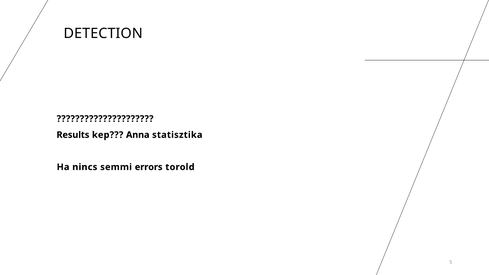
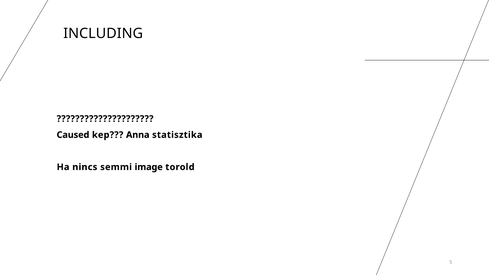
DETECTION: DETECTION -> INCLUDING
Results: Results -> Caused
errors: errors -> image
